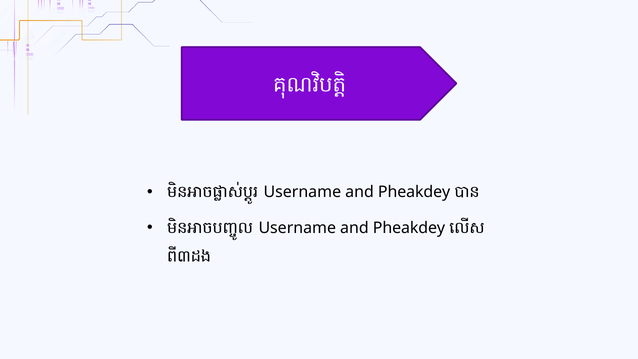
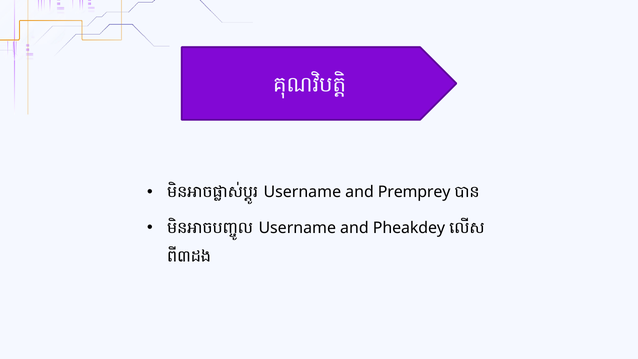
Pheakdey at (414, 192): Pheakdey -> Premprey
